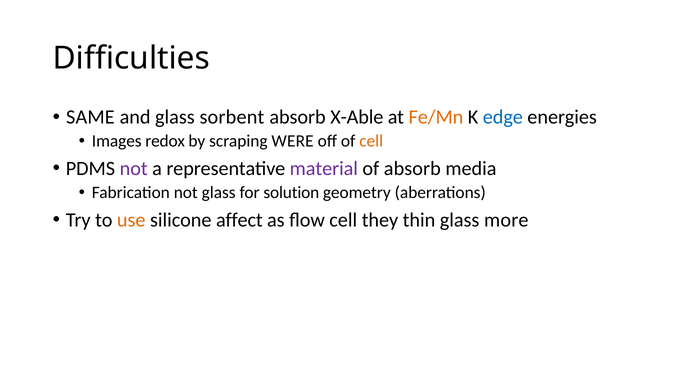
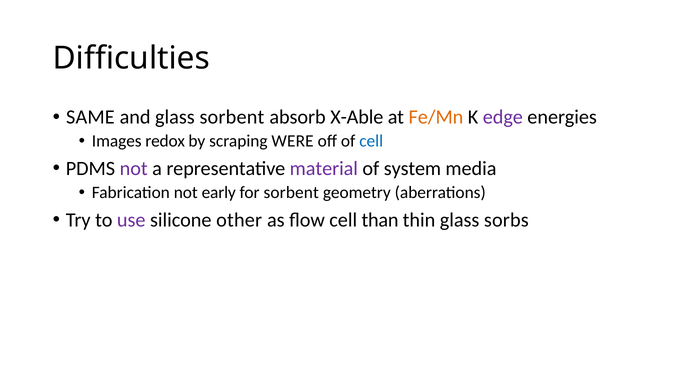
edge colour: blue -> purple
cell at (371, 141) colour: orange -> blue
of absorb: absorb -> system
not glass: glass -> early
for solution: solution -> sorbent
use colour: orange -> purple
affect: affect -> other
they: they -> than
more: more -> sorbs
